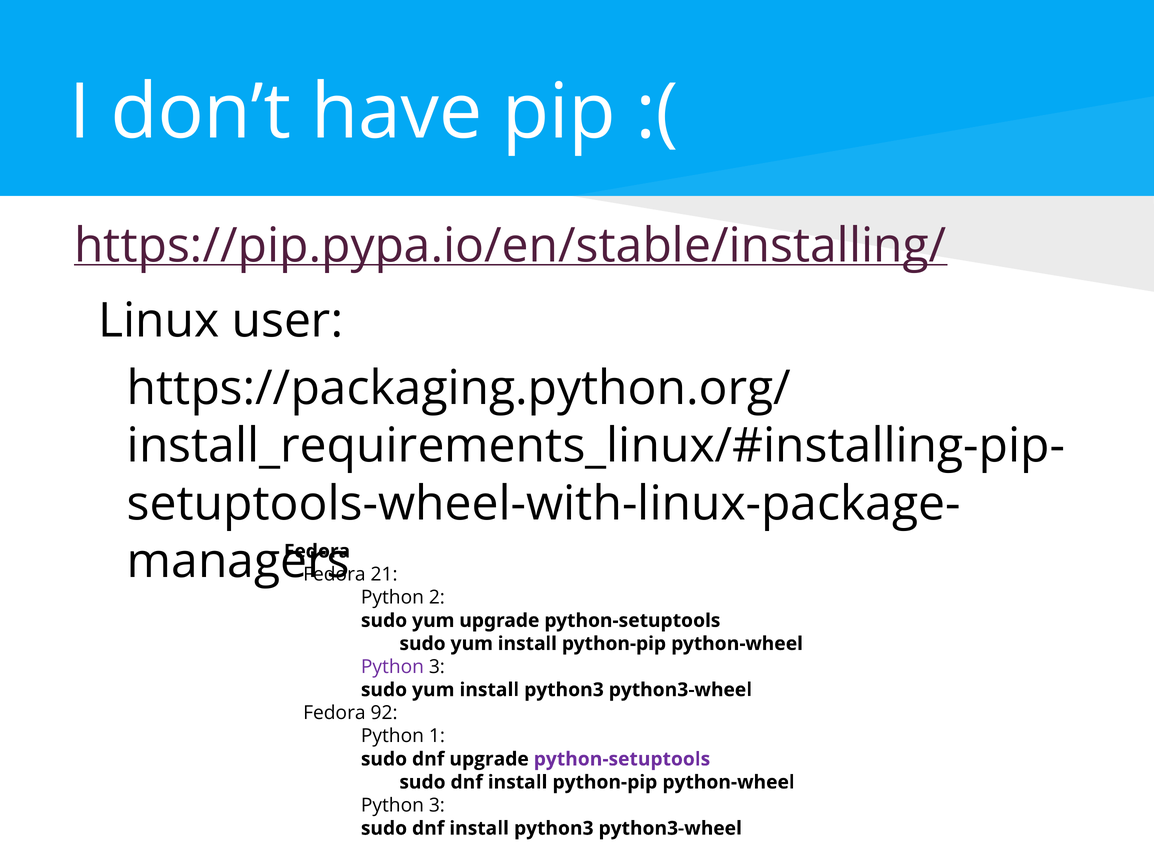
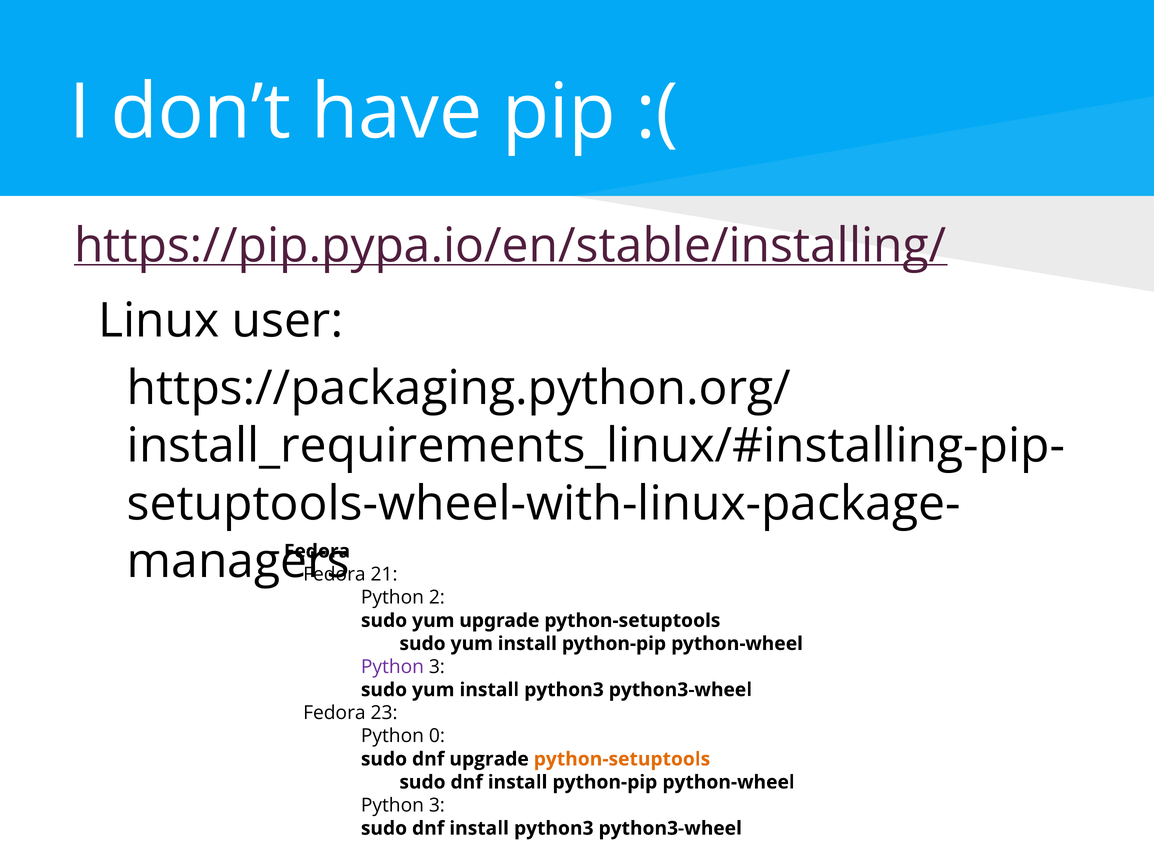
92: 92 -> 23
1: 1 -> 0
python-setuptools at (622, 759) colour: purple -> orange
